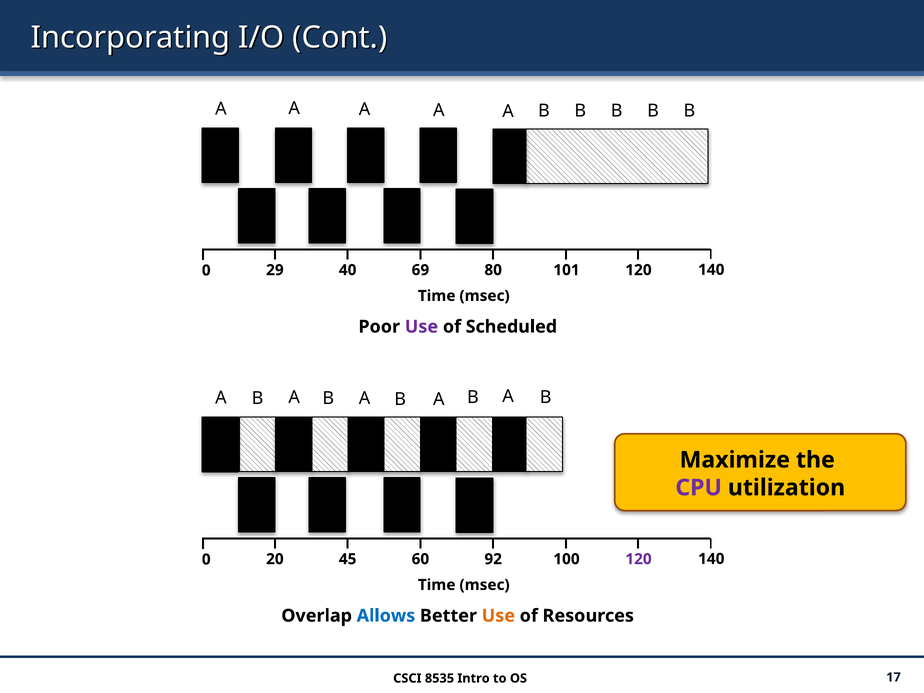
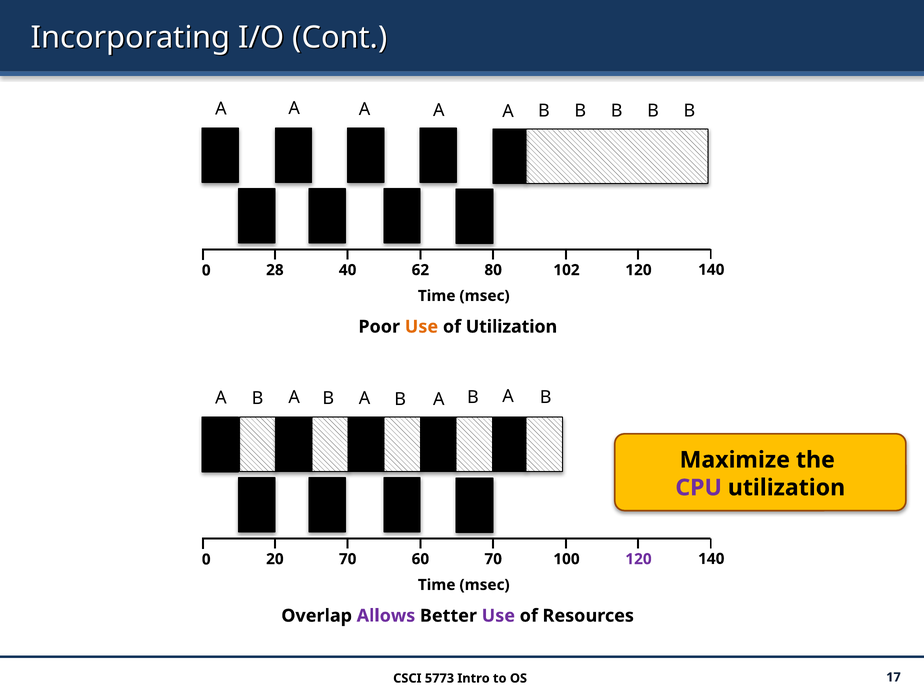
29: 29 -> 28
69: 69 -> 62
101: 101 -> 102
Use at (421, 327) colour: purple -> orange
of Scheduled: Scheduled -> Utilization
20 45: 45 -> 70
60 92: 92 -> 70
Allows colour: blue -> purple
Use at (498, 616) colour: orange -> purple
8535: 8535 -> 5773
